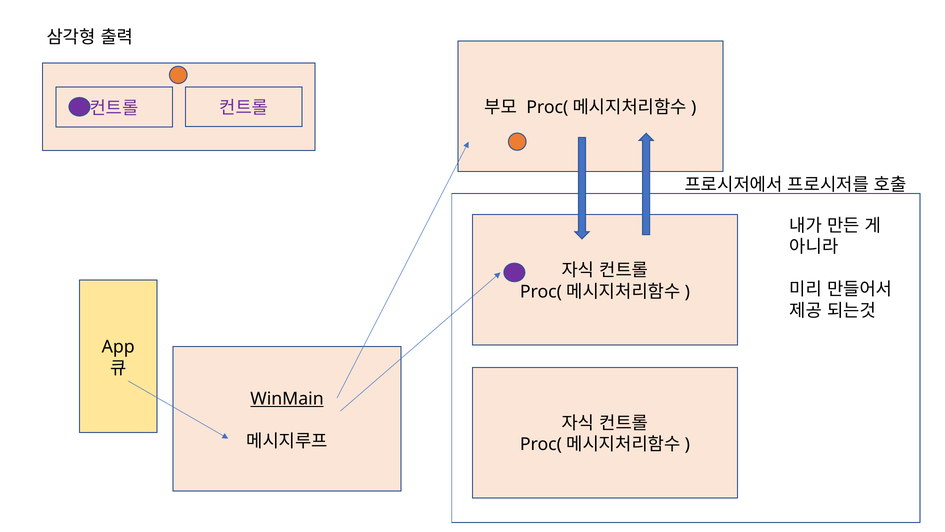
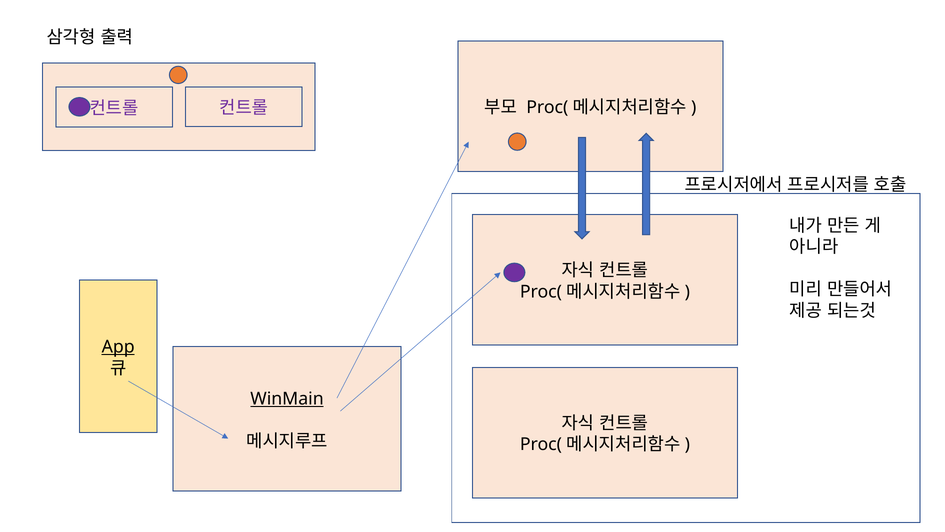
App underline: none -> present
